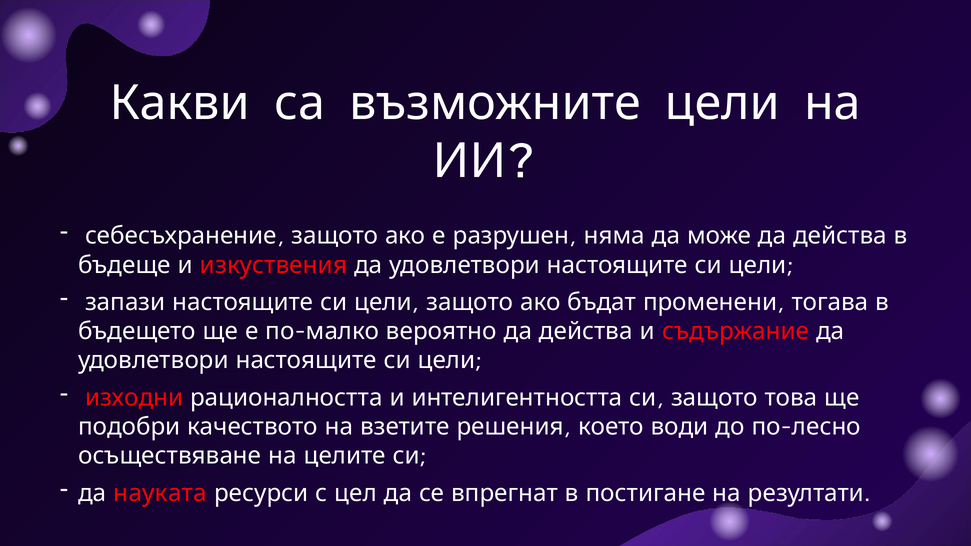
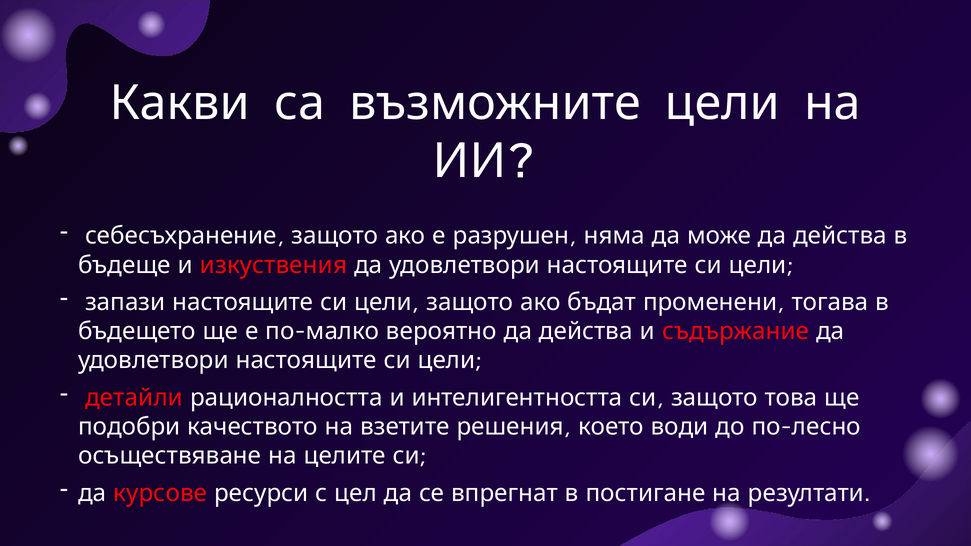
изходни: изходни -> детайли
науката: науката -> курсове
